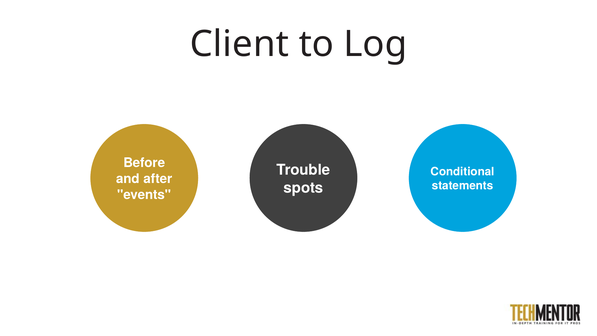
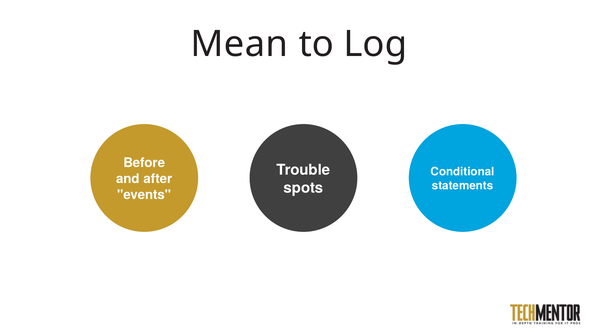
Client: Client -> Mean
